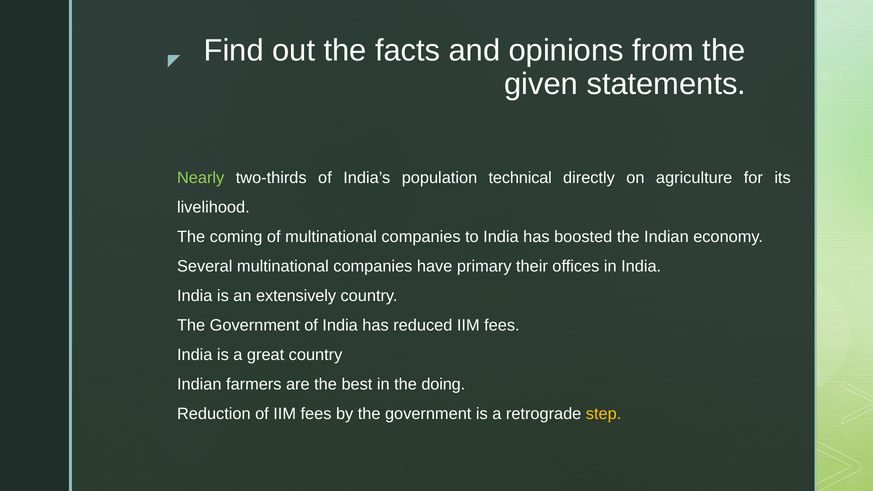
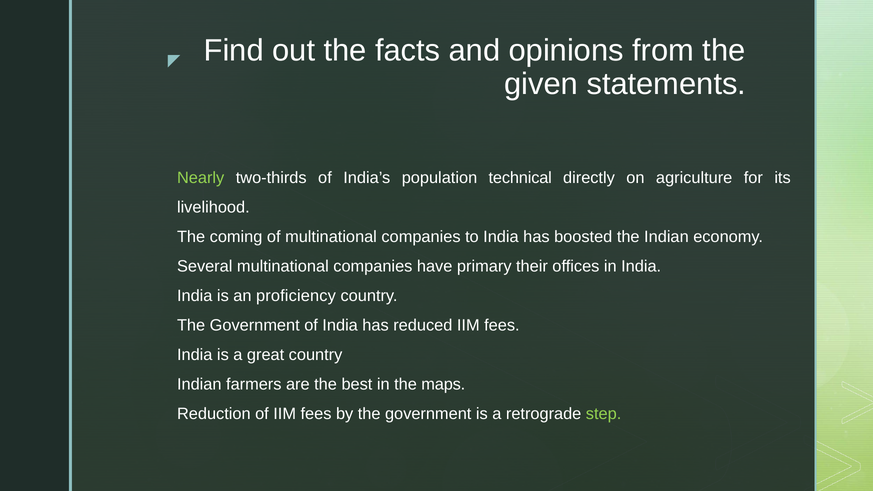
extensively: extensively -> proficiency
doing: doing -> maps
step colour: yellow -> light green
